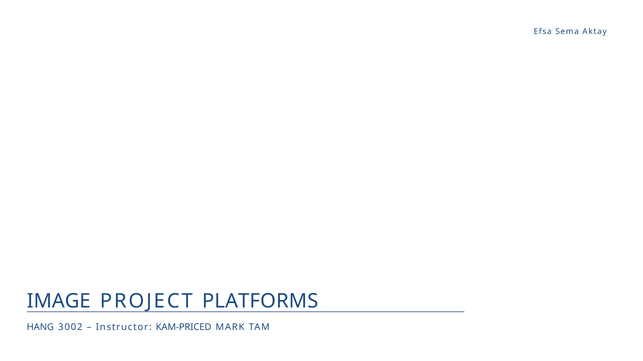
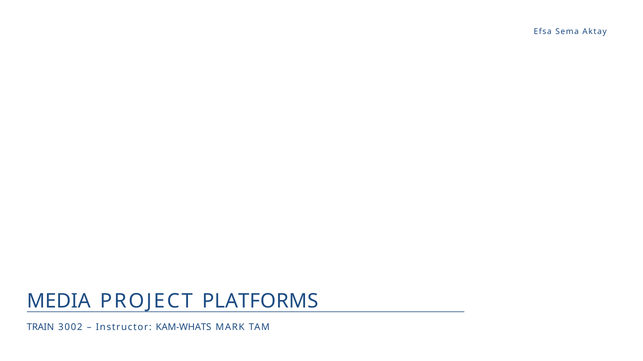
IMAGE: IMAGE -> MEDIA
HANG: HANG -> TRAIN
KAM-PRICED: KAM-PRICED -> KAM-WHATS
